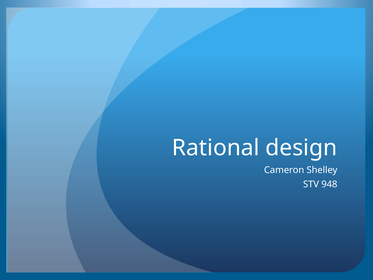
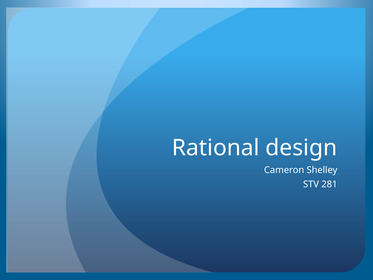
948: 948 -> 281
